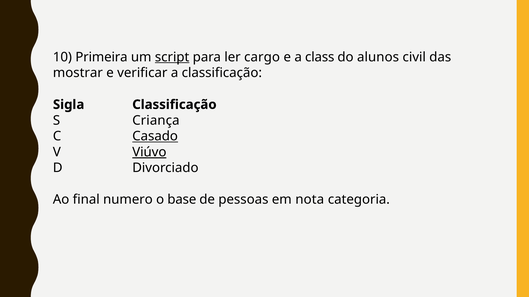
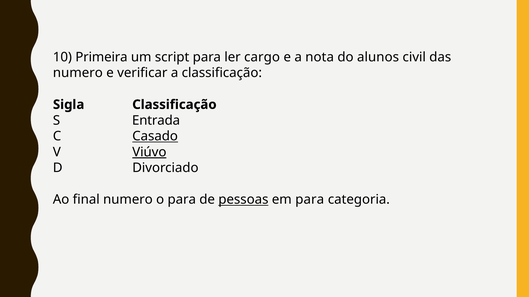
script underline: present -> none
class: class -> nota
mostrar at (78, 73): mostrar -> numero
Criança: Criança -> Entrada
o base: base -> para
pessoas underline: none -> present
em nota: nota -> para
